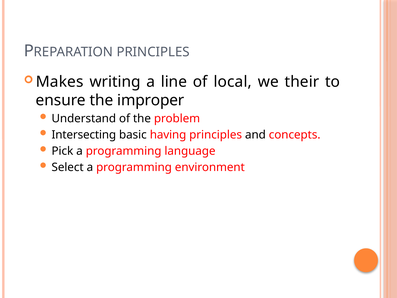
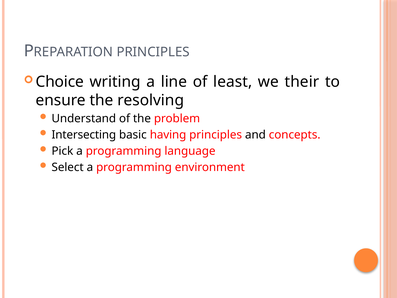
Makes: Makes -> Choice
local: local -> least
improper: improper -> resolving
